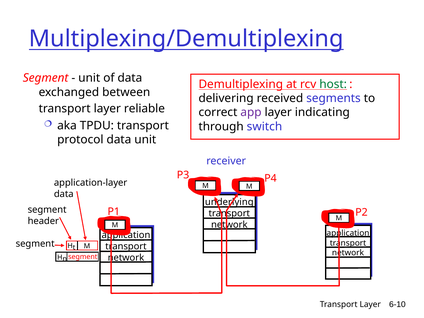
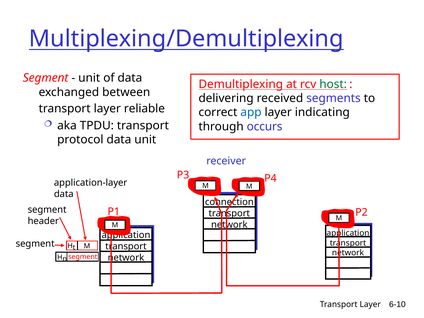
app colour: purple -> blue
switch: switch -> occurs
underlying: underlying -> connection
